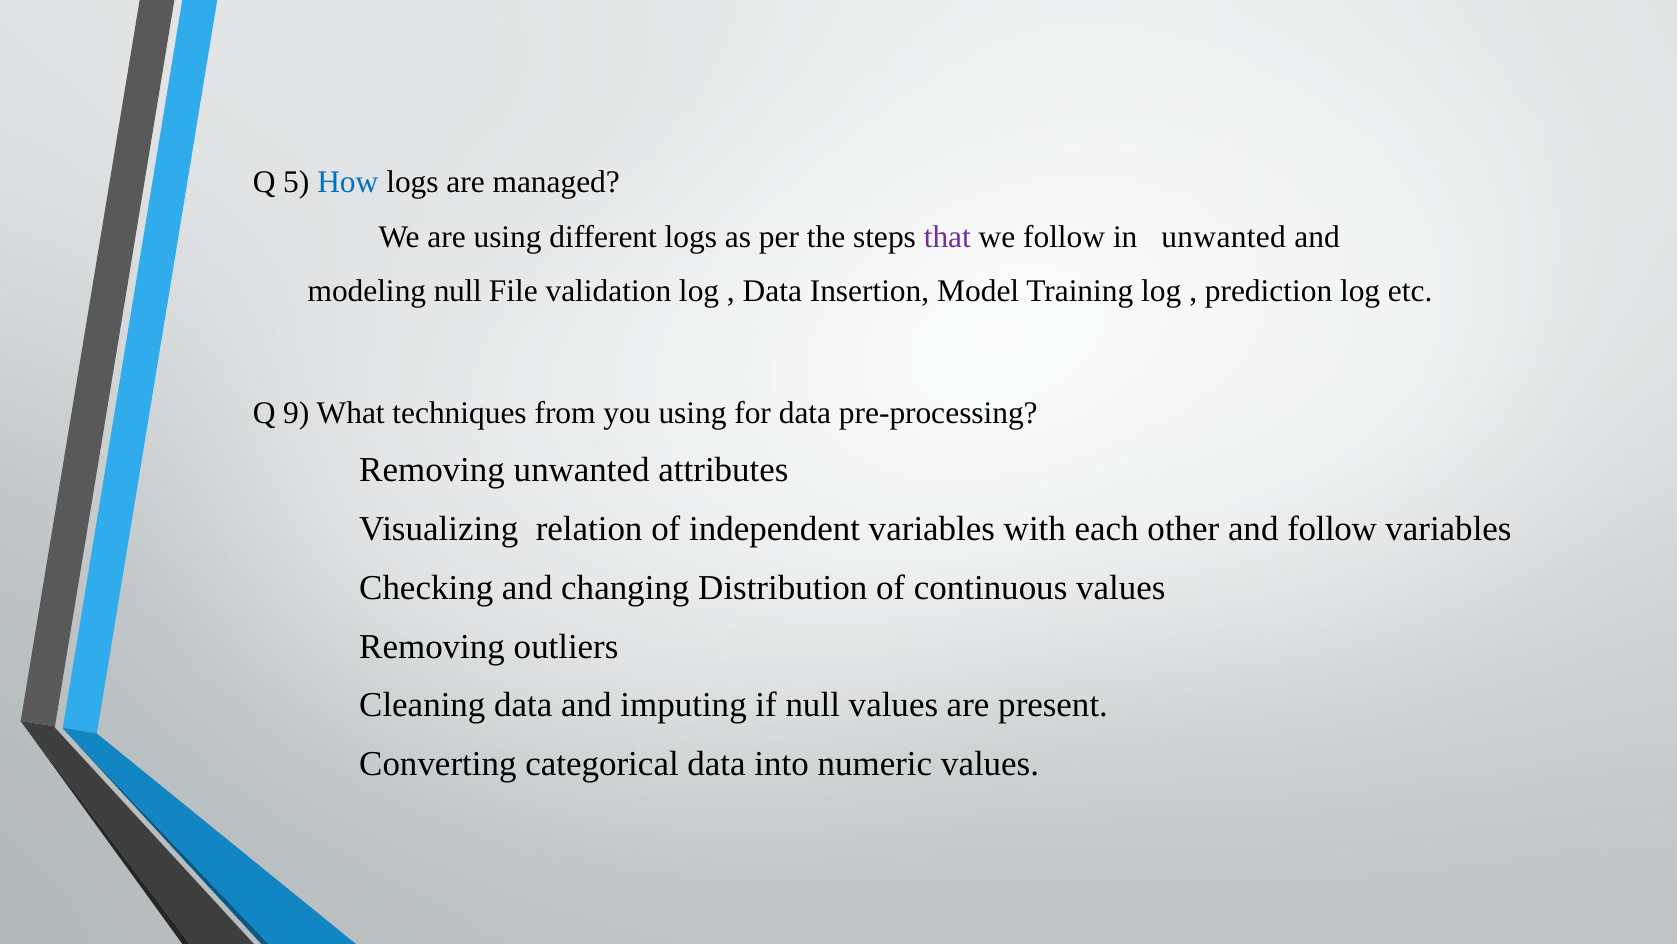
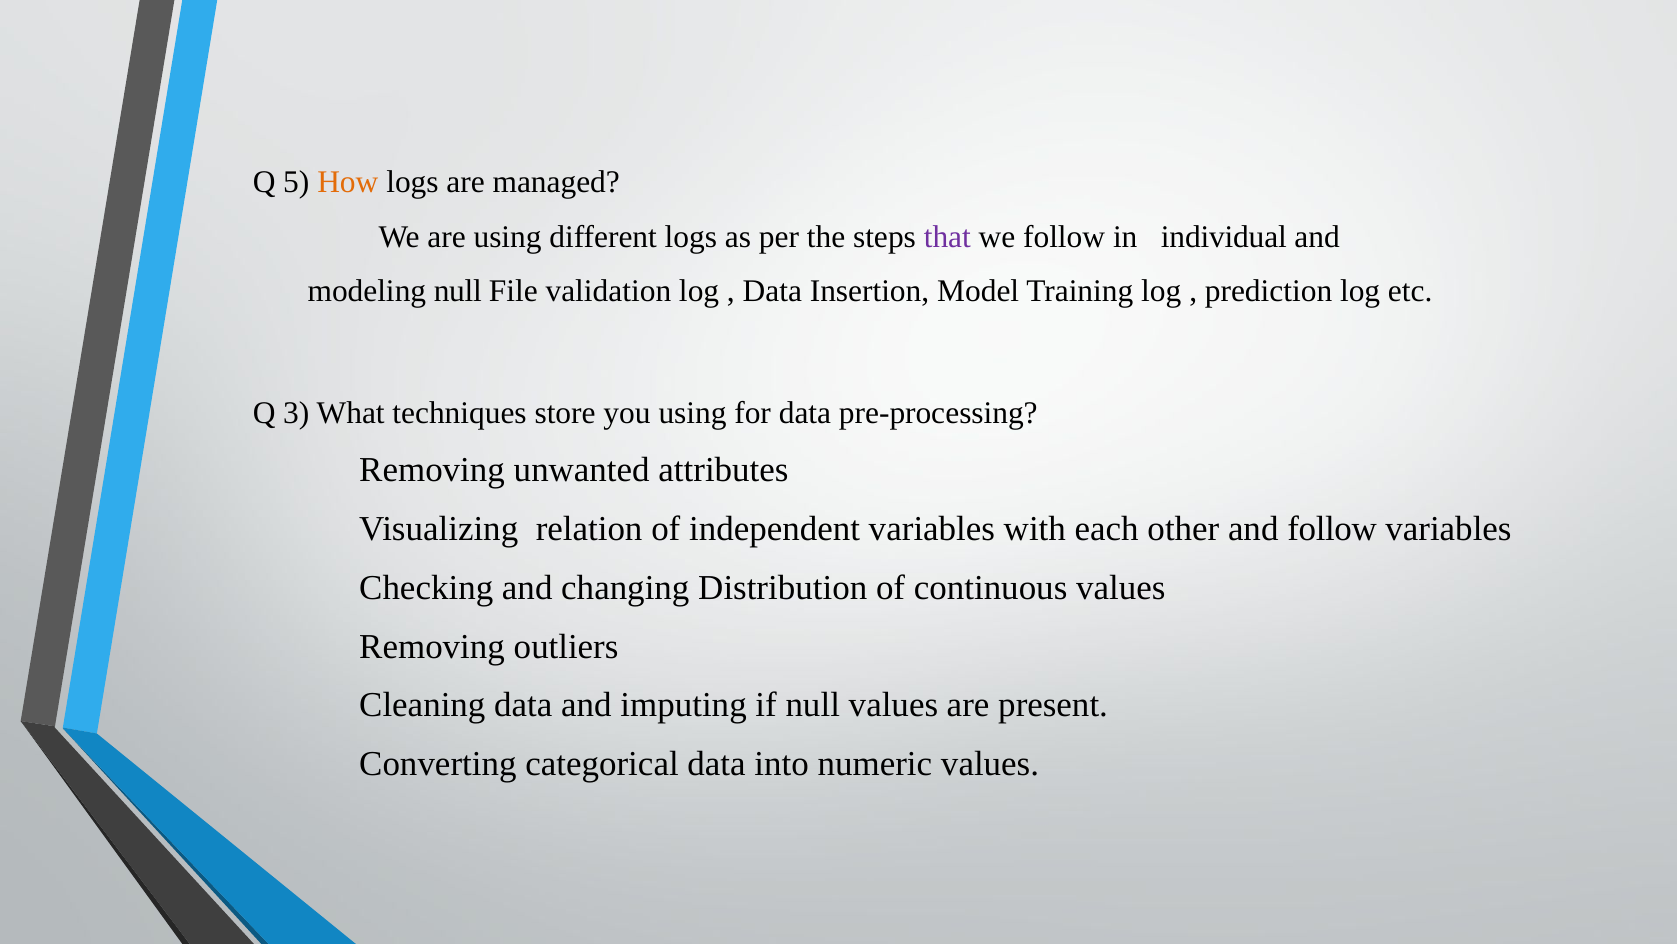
How colour: blue -> orange
in unwanted: unwanted -> individual
9: 9 -> 3
from: from -> store
